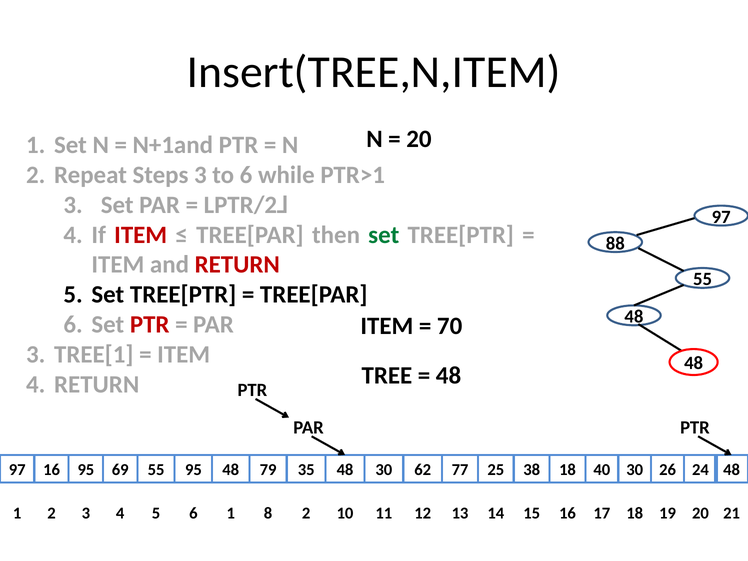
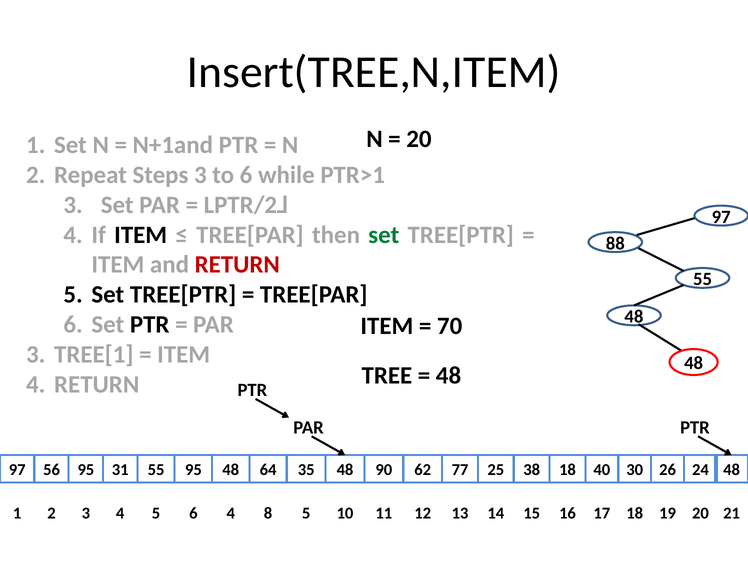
ITEM at (141, 235) colour: red -> black
PTR at (150, 325) colour: red -> black
97 16: 16 -> 56
69: 69 -> 31
79: 79 -> 64
48 30: 30 -> 90
6 1: 1 -> 4
8 2: 2 -> 5
